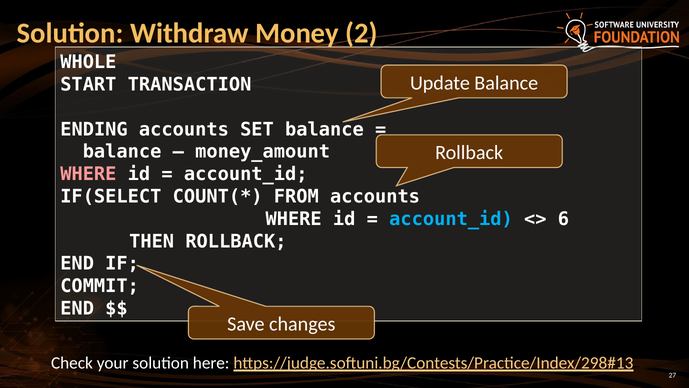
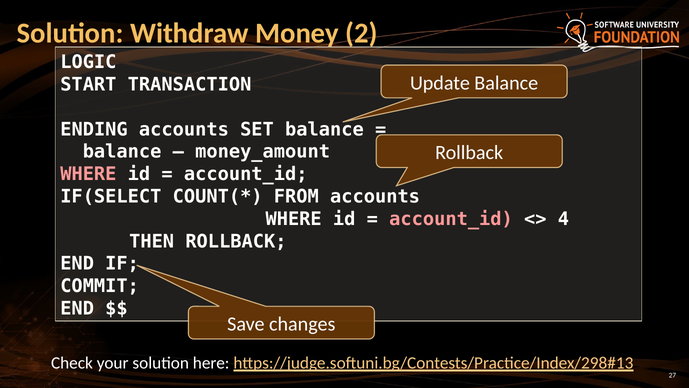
WHOLE: WHOLE -> LOGIC
account_id at (451, 219) colour: light blue -> pink
6: 6 -> 4
